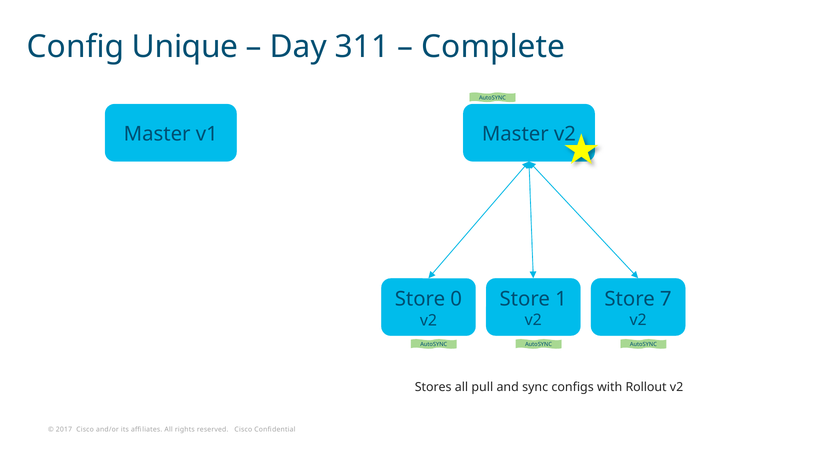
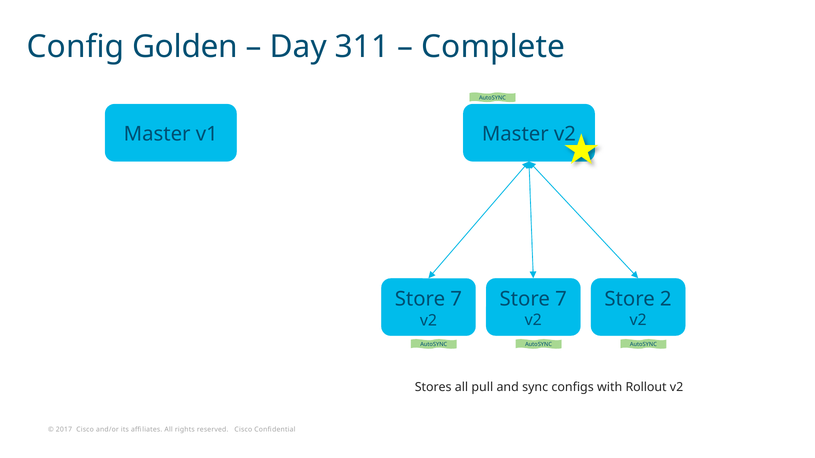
Unique: Unique -> Golden
1 at (561, 299): 1 -> 7
7: 7 -> 2
0 at (456, 299): 0 -> 7
